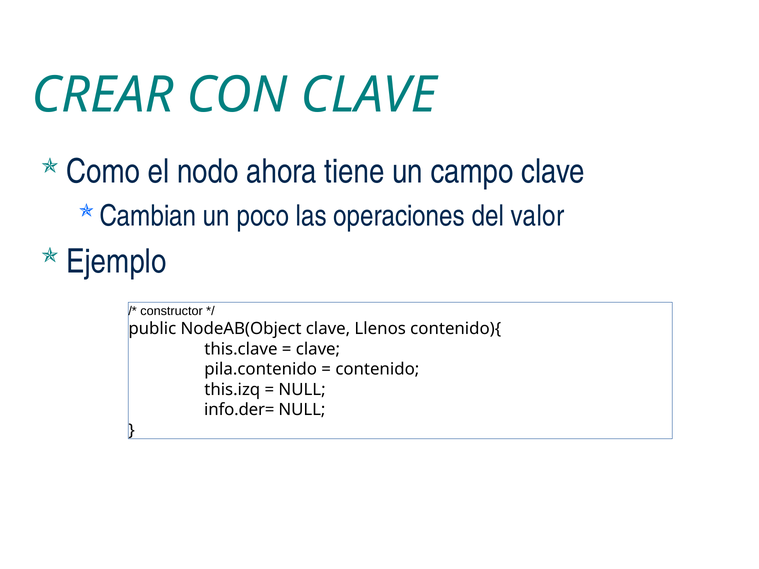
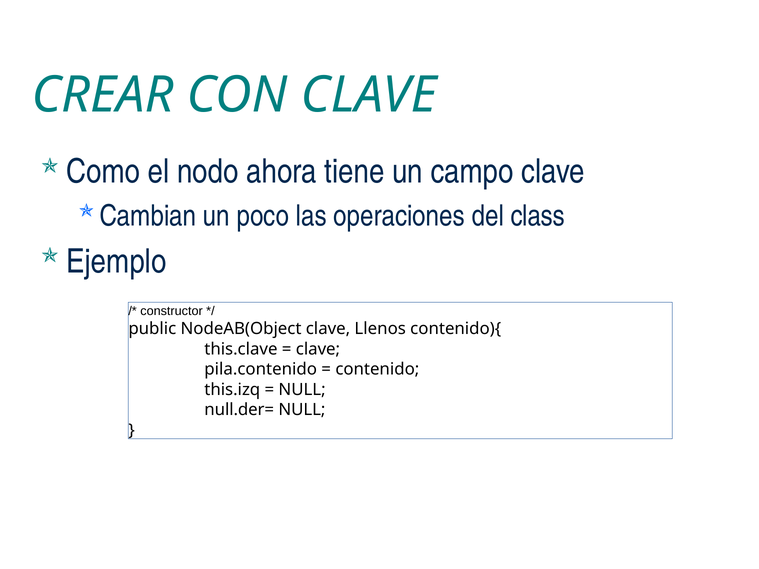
valor: valor -> class
info.der=: info.der= -> null.der=
